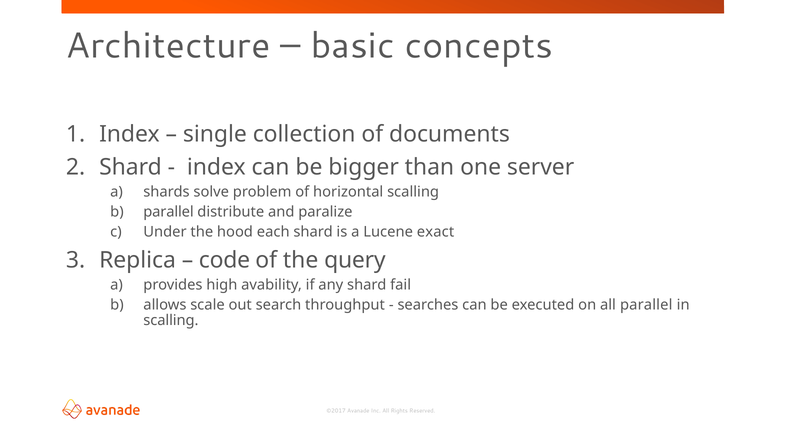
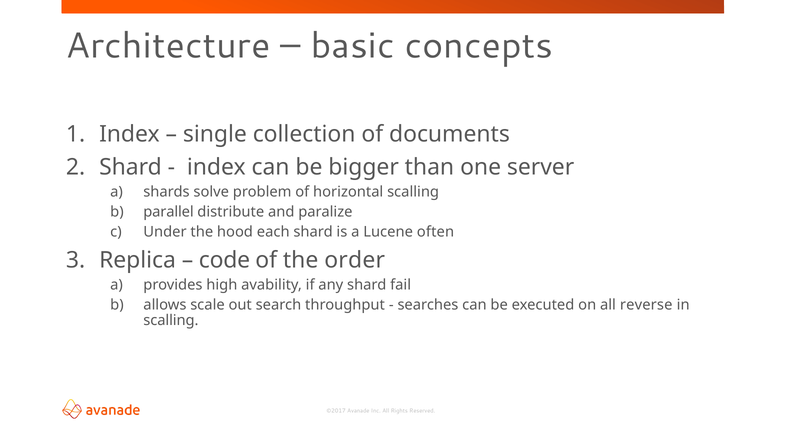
exact: exact -> often
query: query -> order
all parallel: parallel -> reverse
